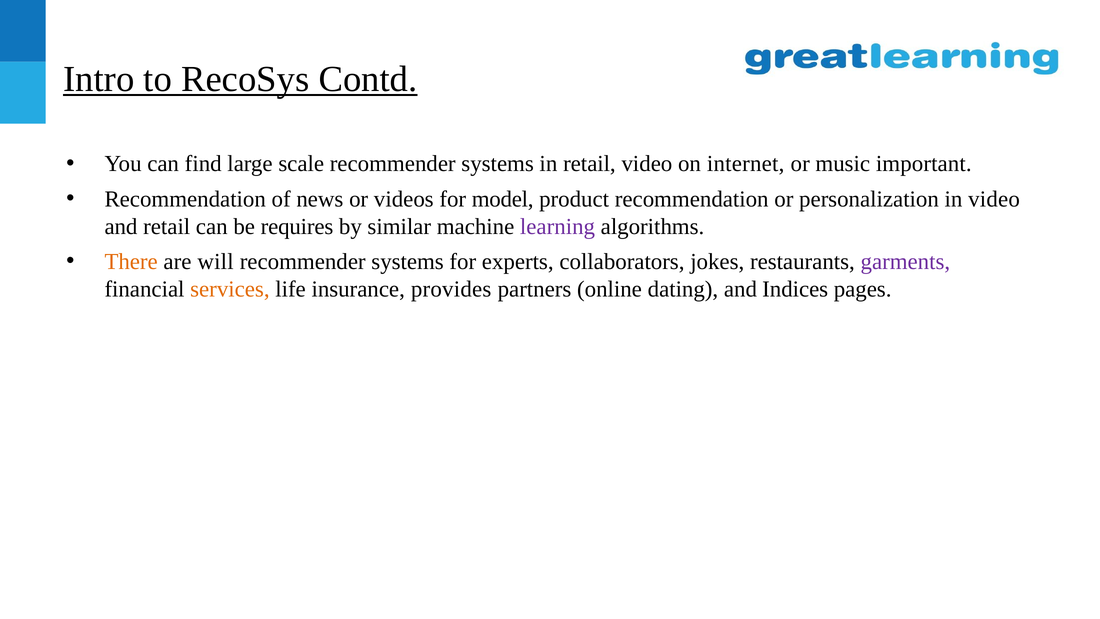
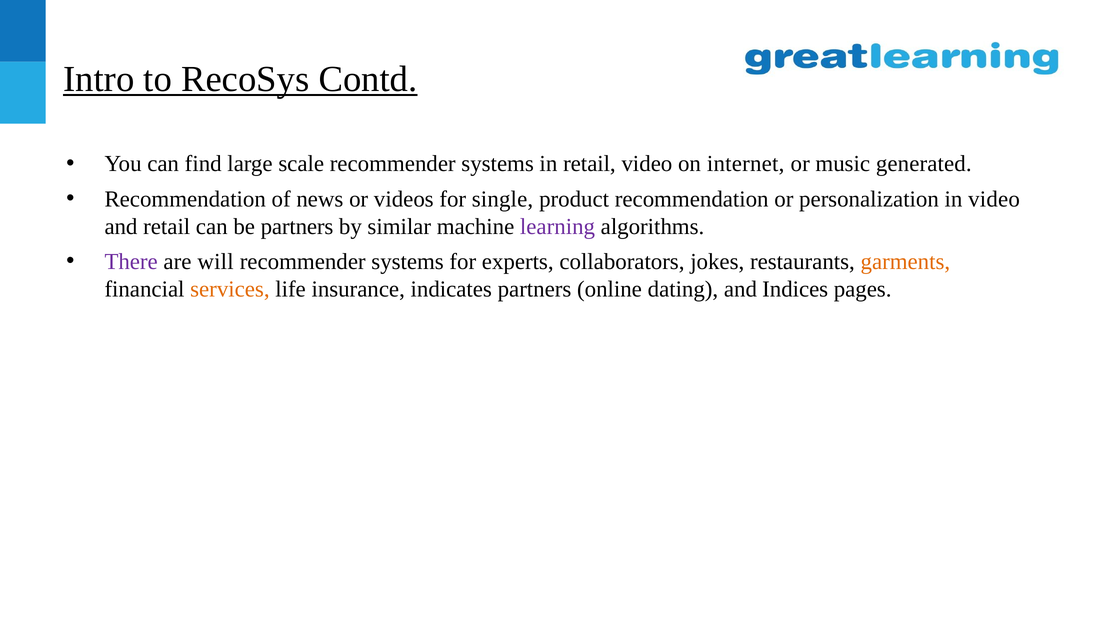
important: important -> generated
model: model -> single
be requires: requires -> partners
There colour: orange -> purple
garments colour: purple -> orange
provides: provides -> indicates
